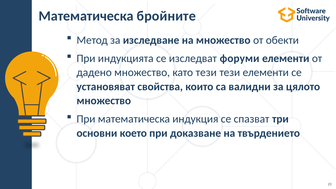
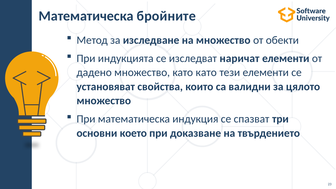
форуми: форуми -> наричат
като тези: тези -> като
